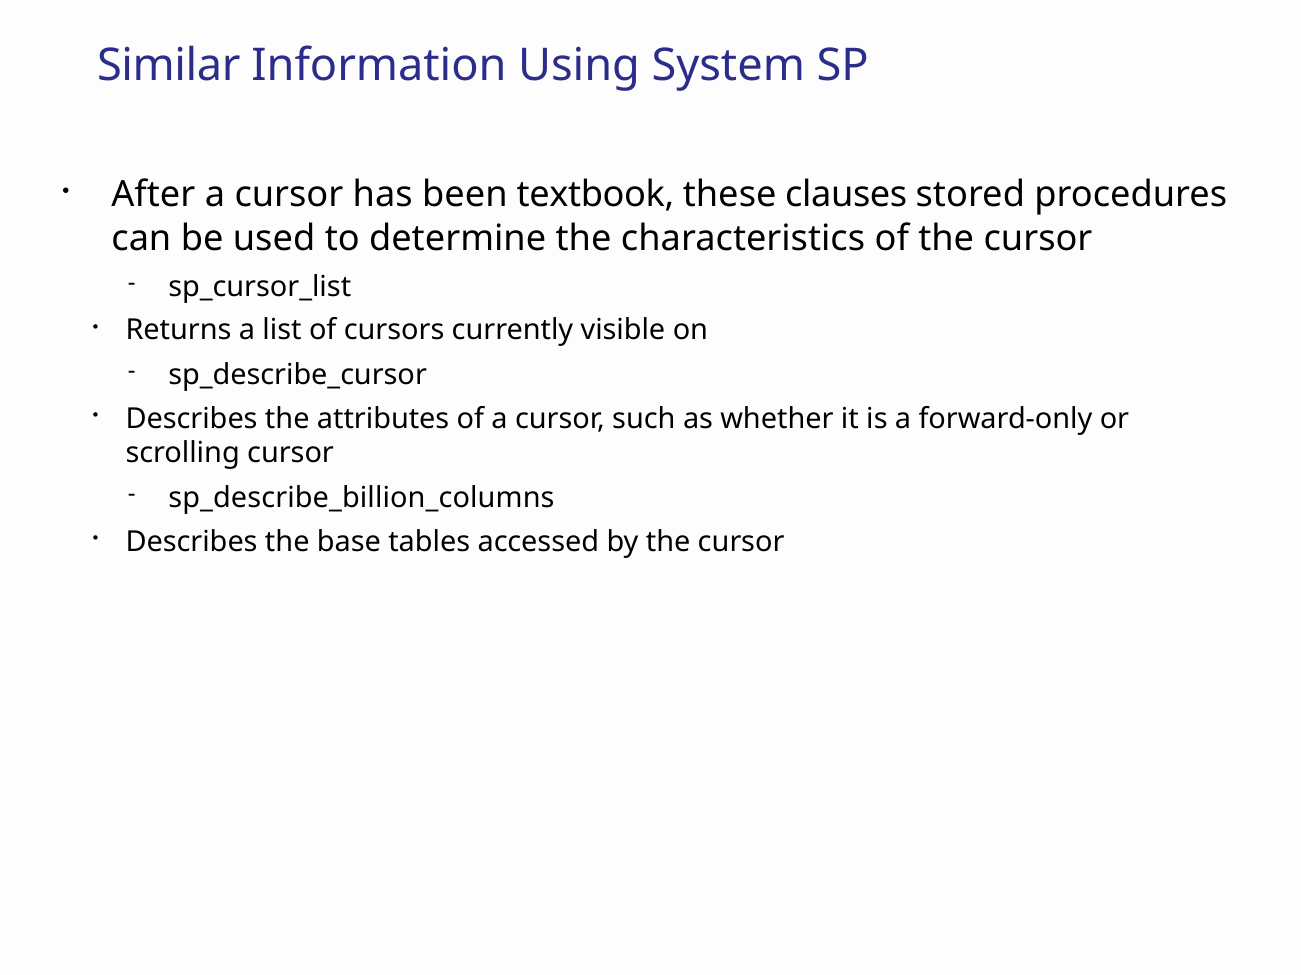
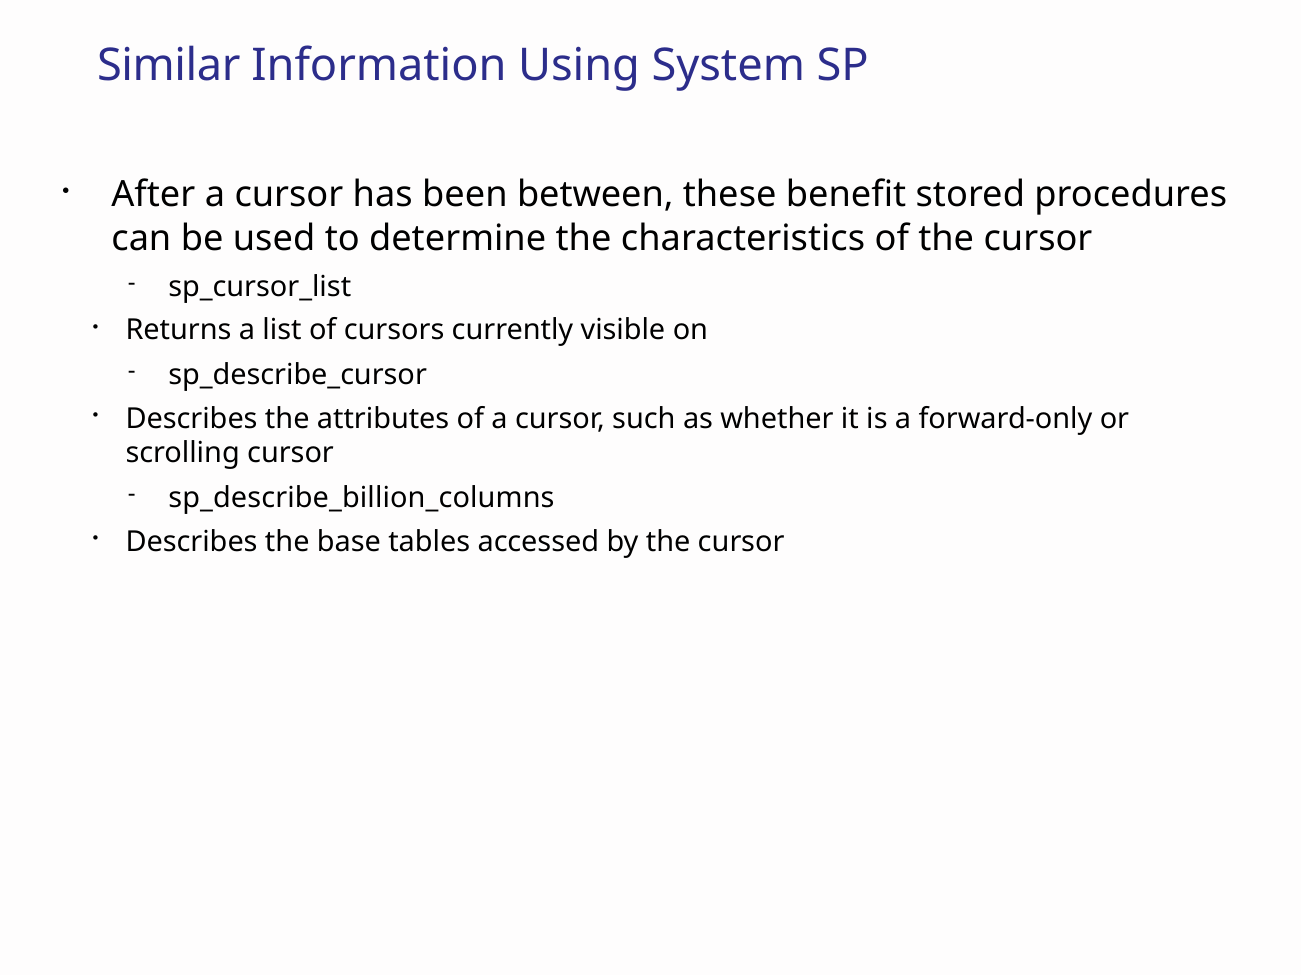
textbook: textbook -> between
clauses: clauses -> benefit
